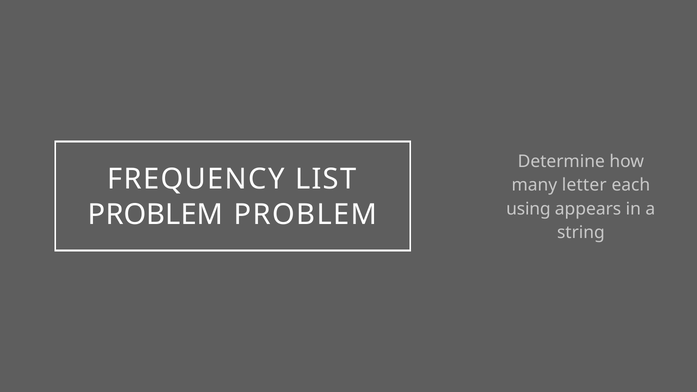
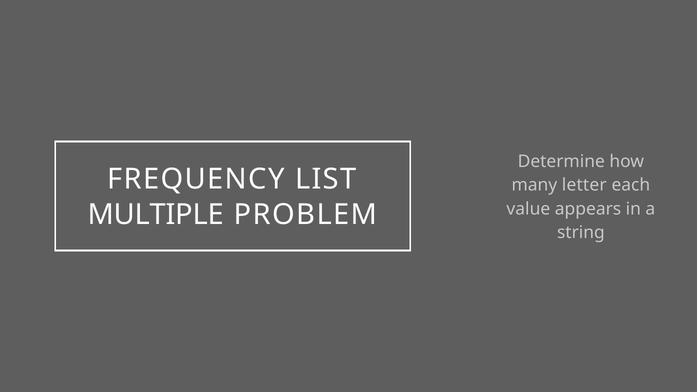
using: using -> value
PROBLEM at (156, 215): PROBLEM -> MULTIPLE
